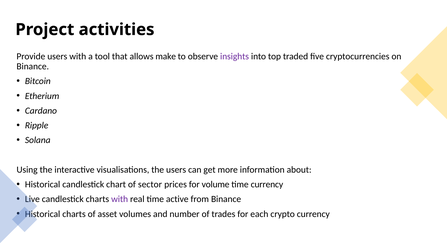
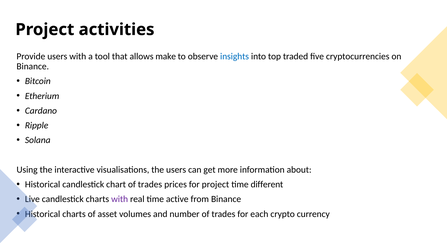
insights colour: purple -> blue
chart of sector: sector -> trades
for volume: volume -> project
time currency: currency -> different
